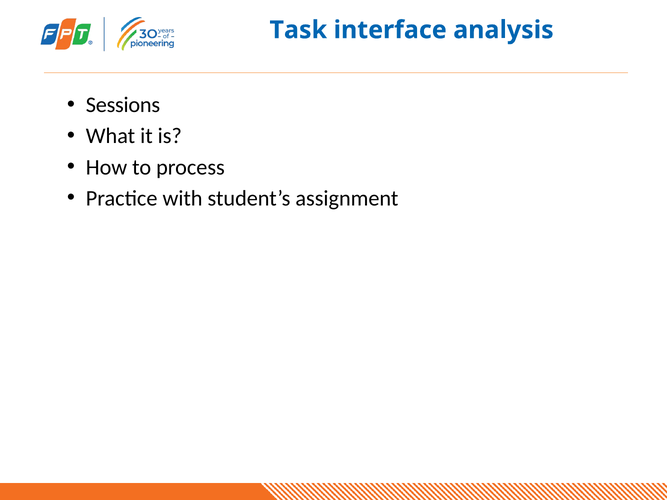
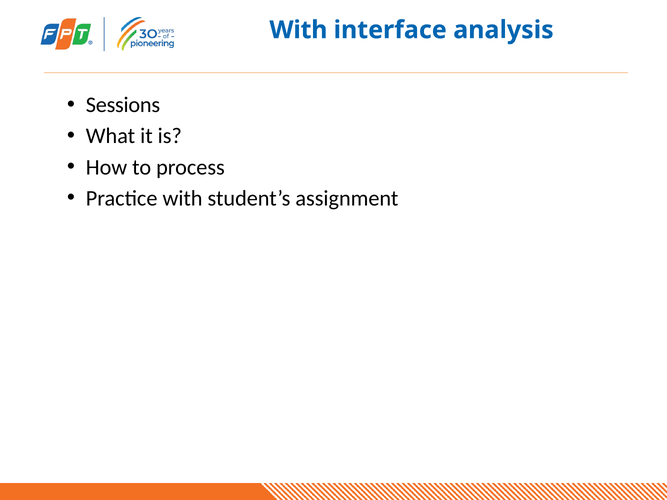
Task at (298, 30): Task -> With
